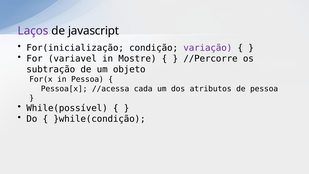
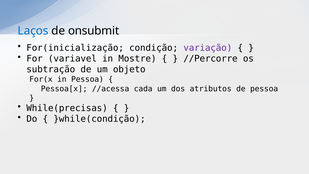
Laços colour: purple -> blue
javascript: javascript -> onsubmit
While(possível: While(possível -> While(precisas
